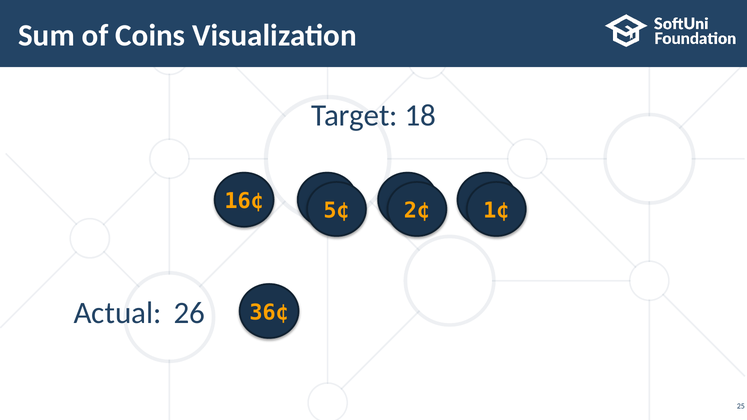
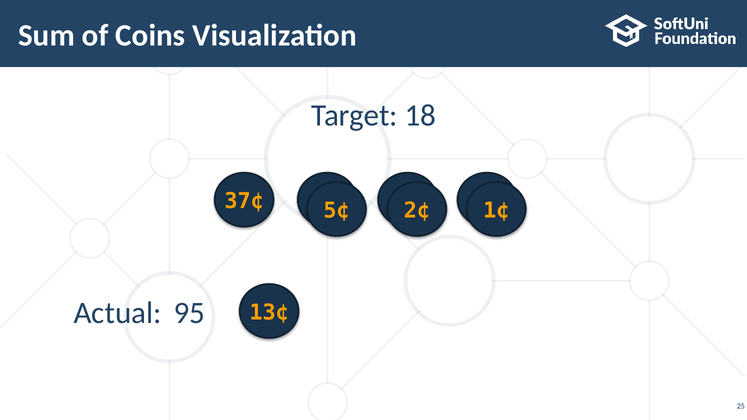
16¢: 16¢ -> 37¢
26: 26 -> 95
36¢: 36¢ -> 13¢
